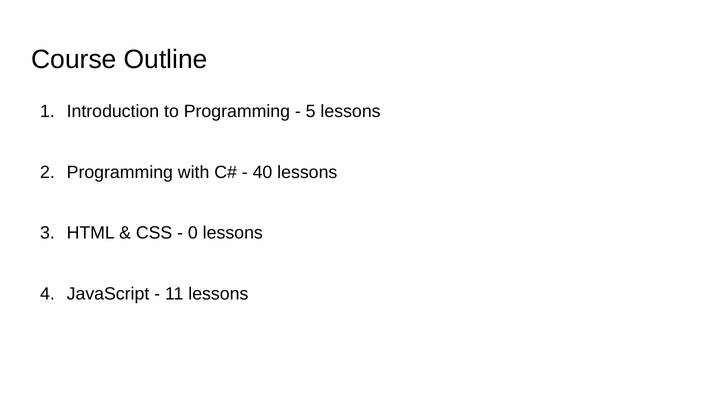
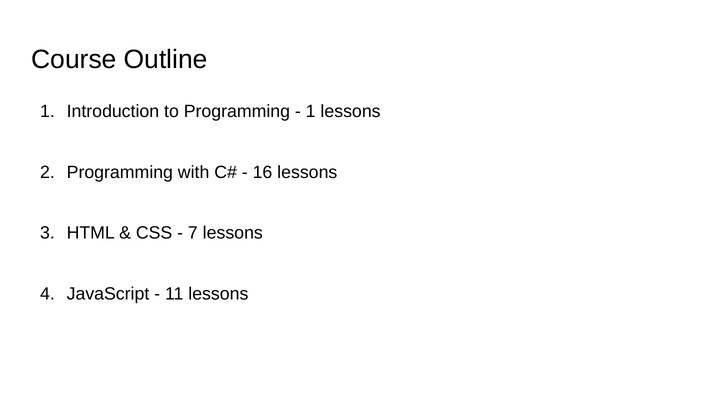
5 at (311, 111): 5 -> 1
40: 40 -> 16
0: 0 -> 7
